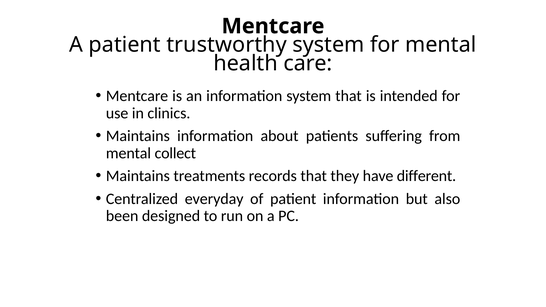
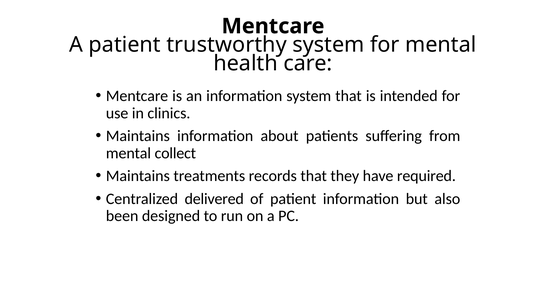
different: different -> required
everyday: everyday -> delivered
